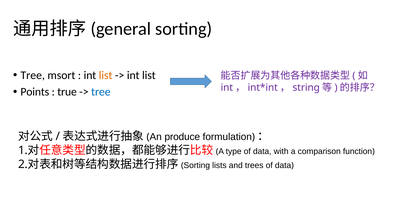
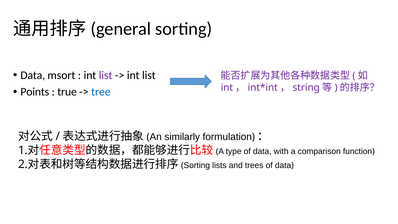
Tree at (33, 75): Tree -> Data
list at (106, 75) colour: orange -> purple
produce: produce -> similarly
